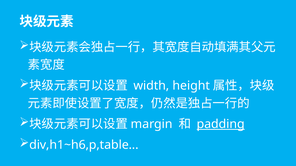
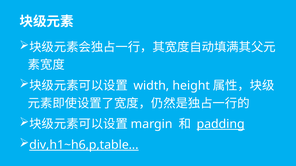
div,h1~h6,p,table underline: none -> present
